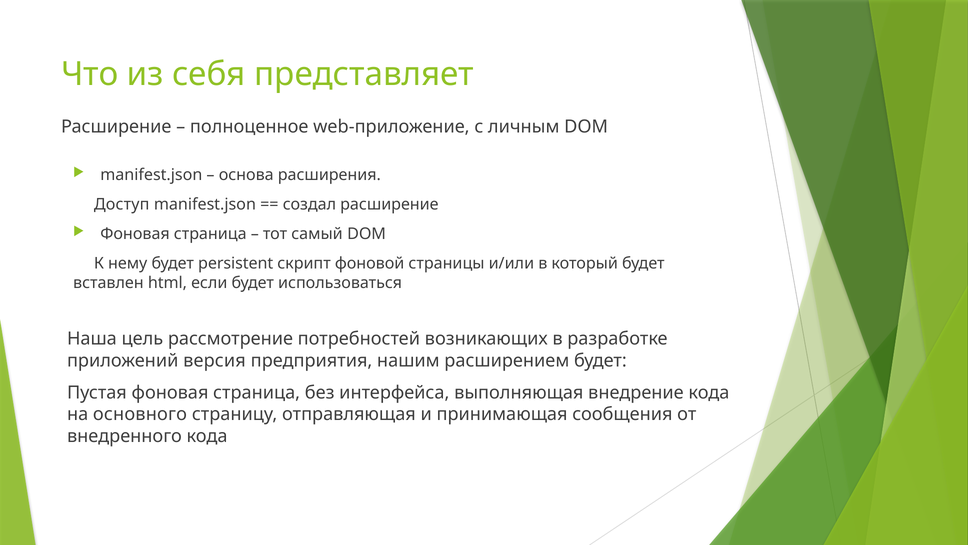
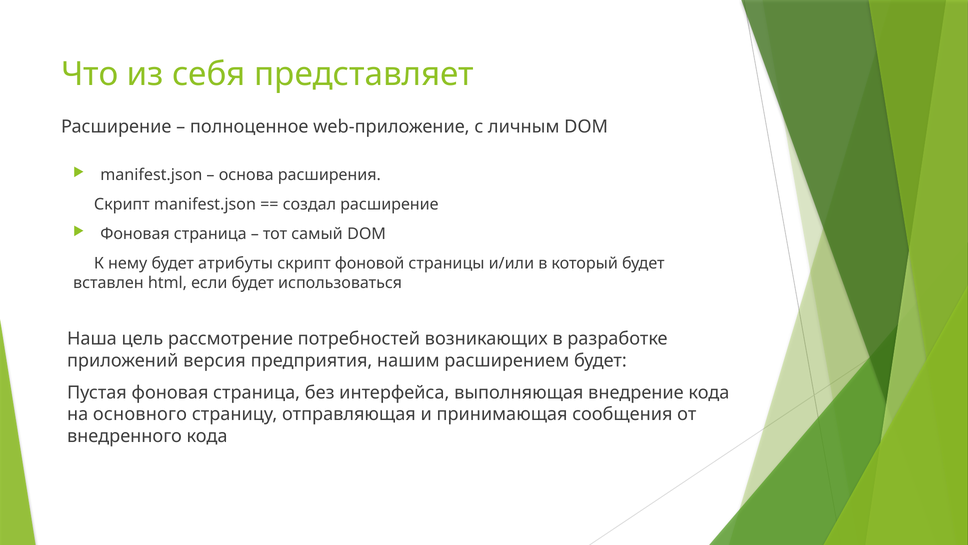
Доступ at (122, 204): Доступ -> Скрипт
persistent: persistent -> атрибуты
